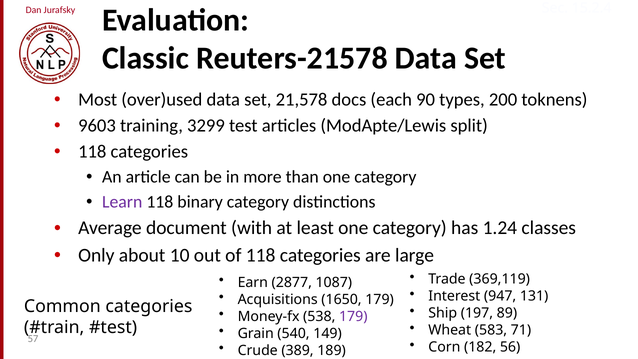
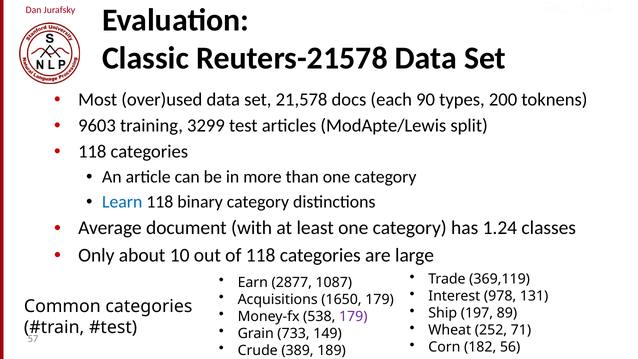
Learn colour: purple -> blue
947: 947 -> 978
583: 583 -> 252
540: 540 -> 733
